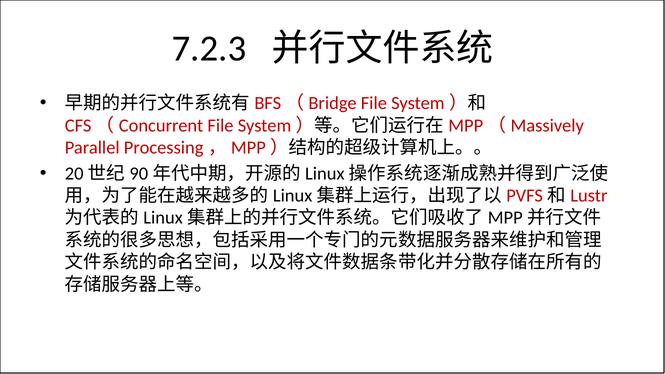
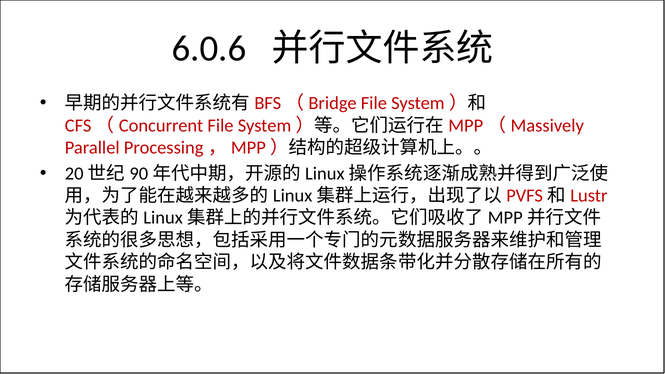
7.2.3: 7.2.3 -> 6.0.6
